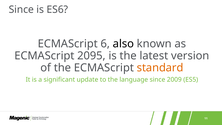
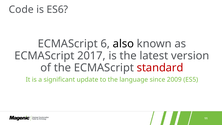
Since at (21, 9): Since -> Code
2095: 2095 -> 2017
standard colour: orange -> red
